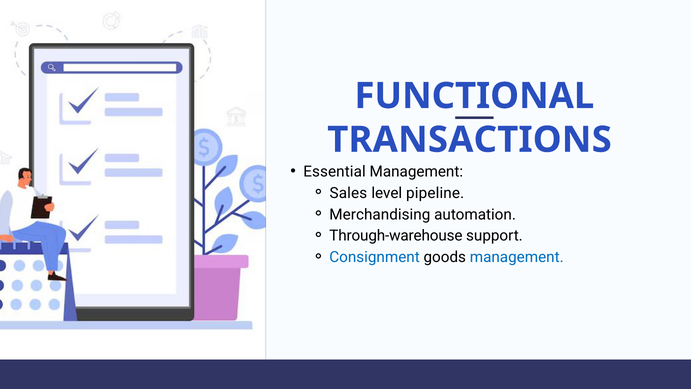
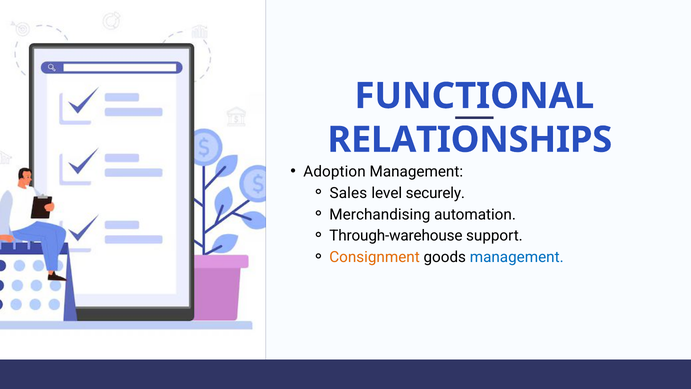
TRANSACTIONS: TRANSACTIONS -> RELATIONSHIPS
Essential: Essential -> Adoption
pipeline: pipeline -> securely
Consignment colour: blue -> orange
